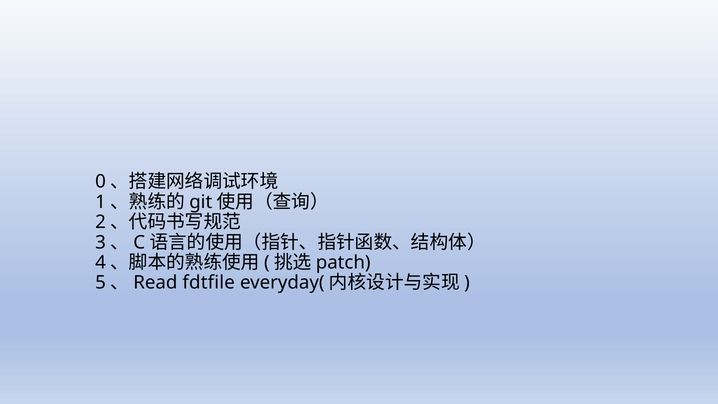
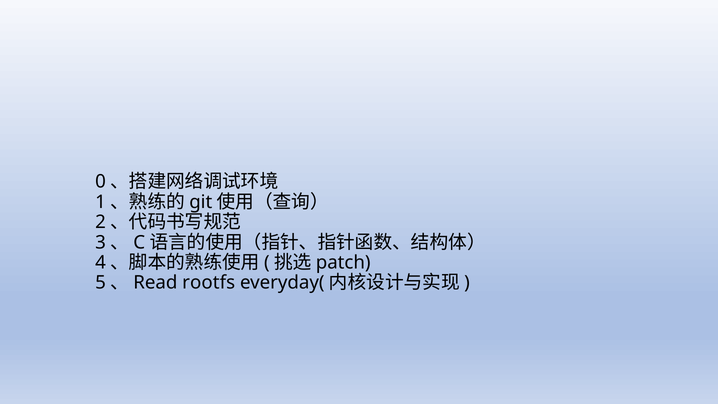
fdtfile: fdtfile -> rootfs
